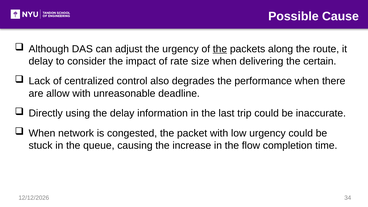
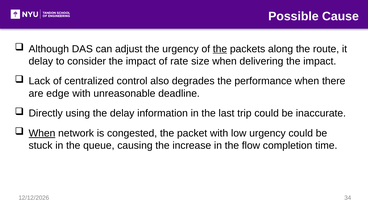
delivering the certain: certain -> impact
allow: allow -> edge
When at (42, 133) underline: none -> present
